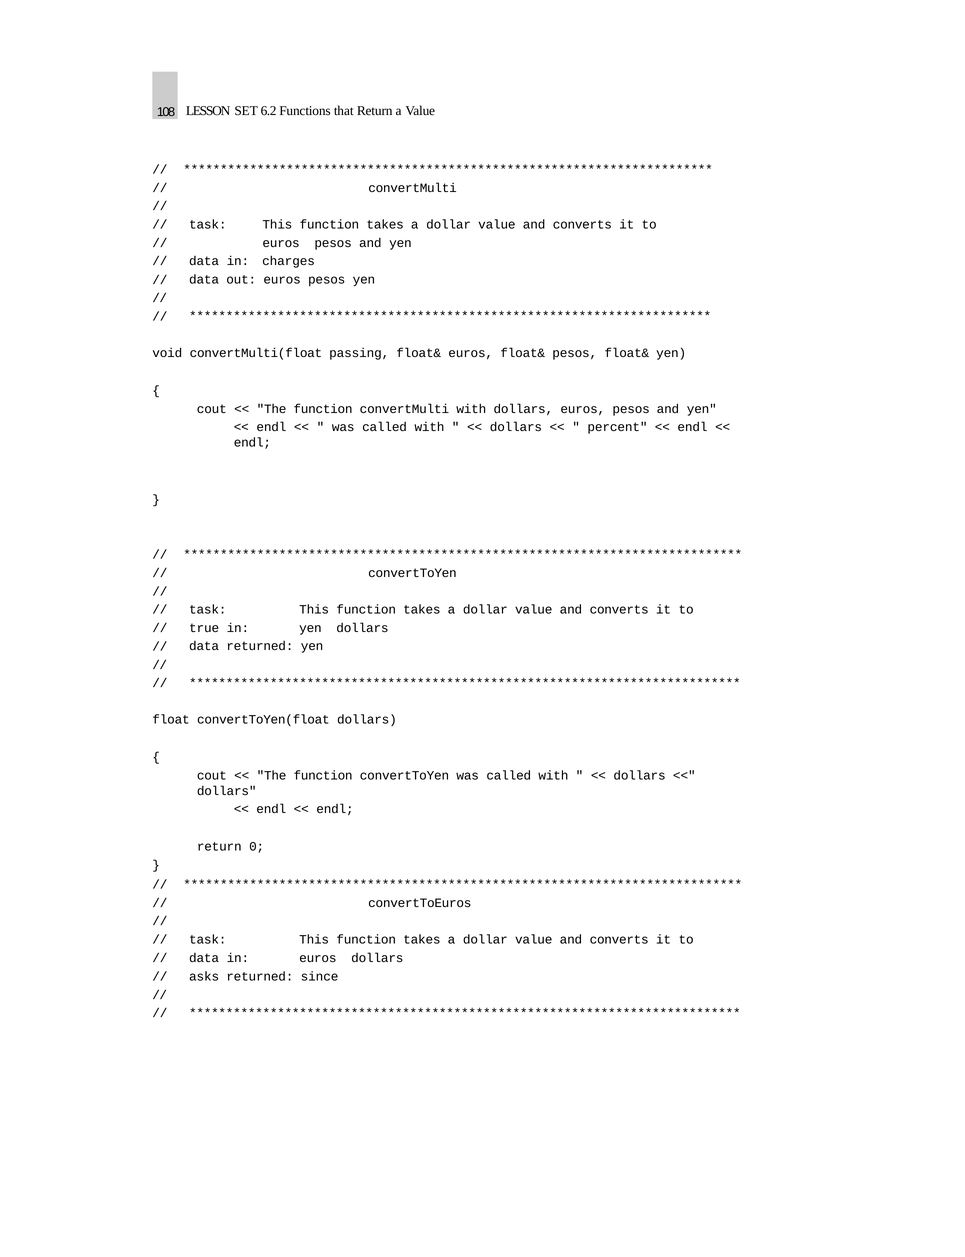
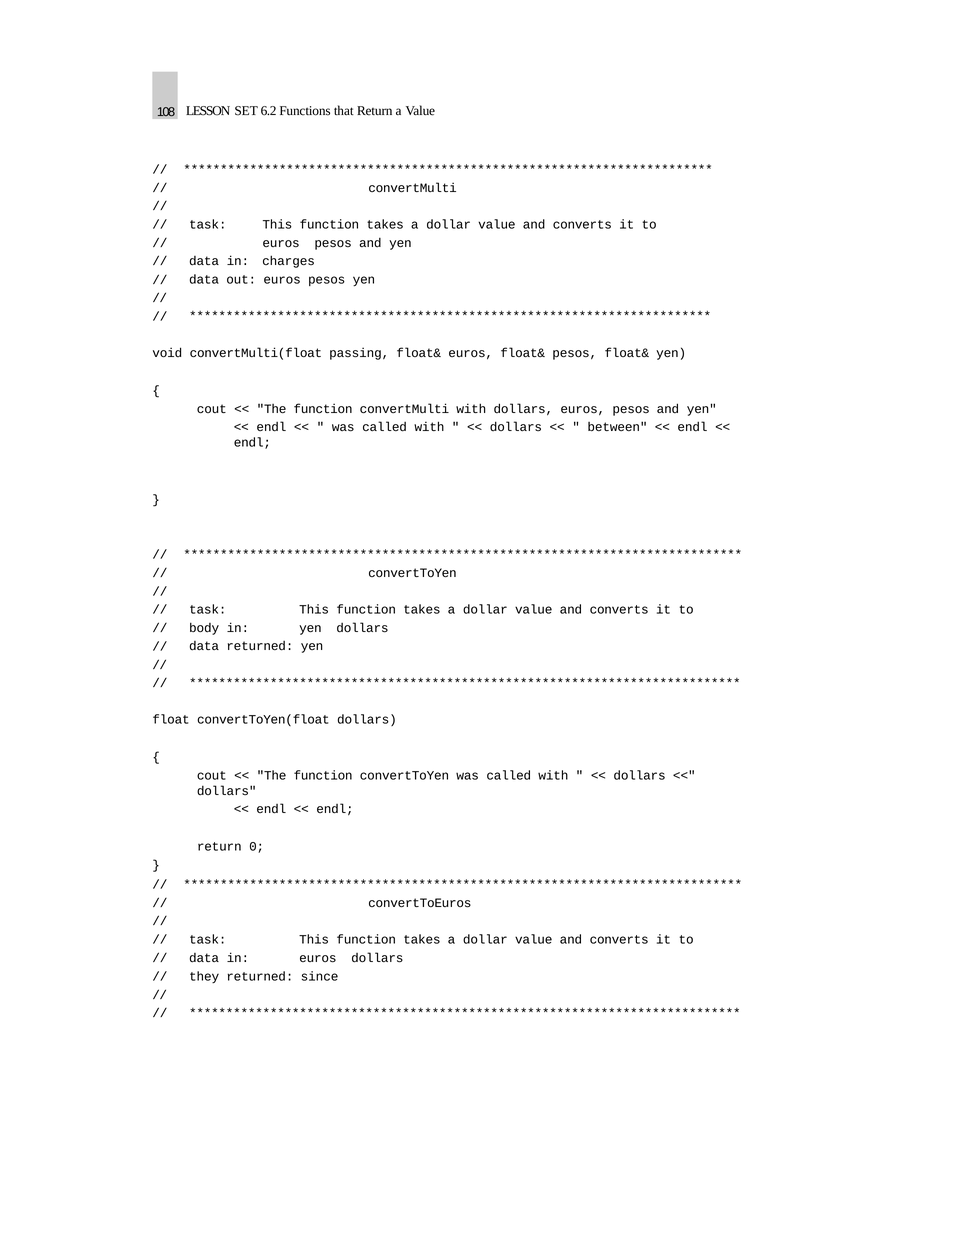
percent: percent -> between
true: true -> body
asks: asks -> they
